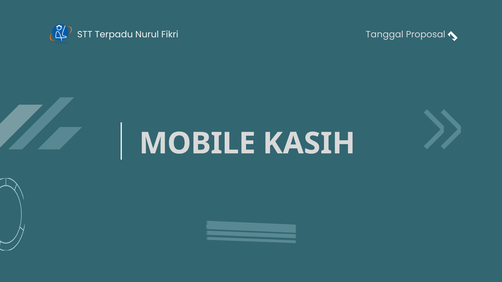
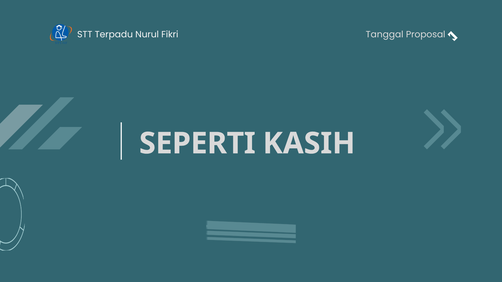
MOBILE: MOBILE -> SEPERTI
